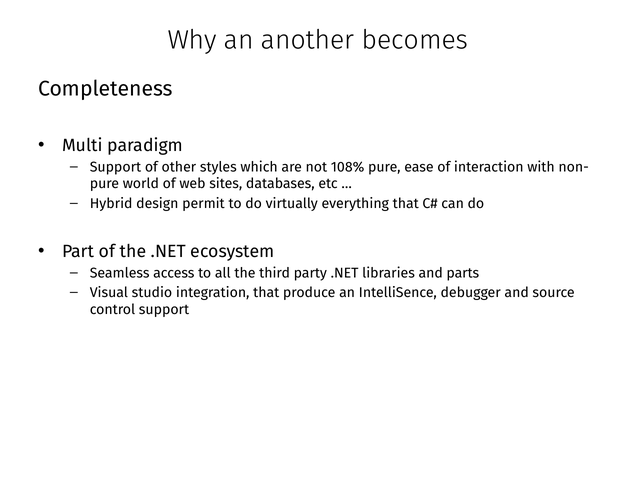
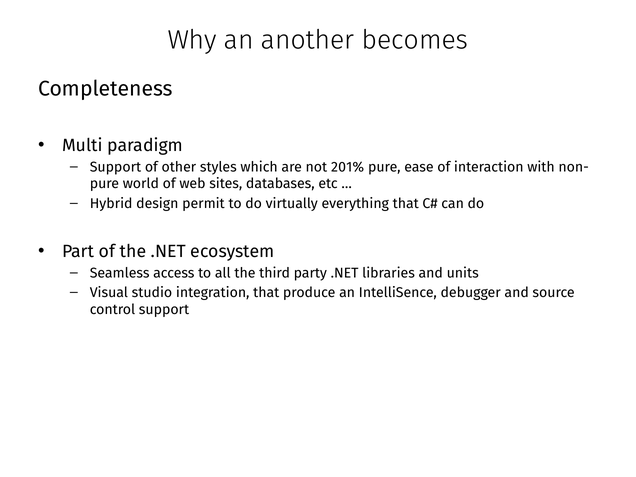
108%: 108% -> 201%
parts: parts -> units
